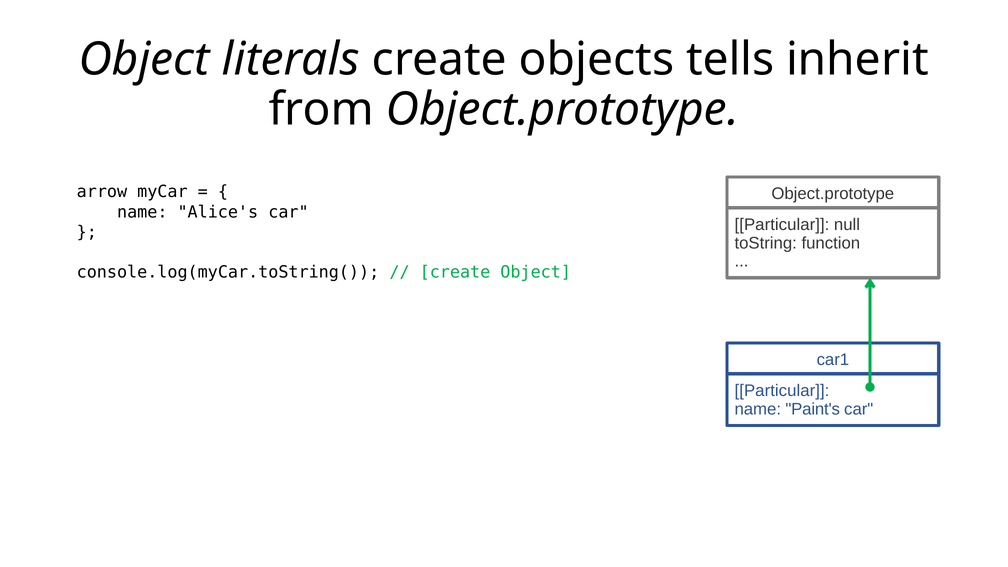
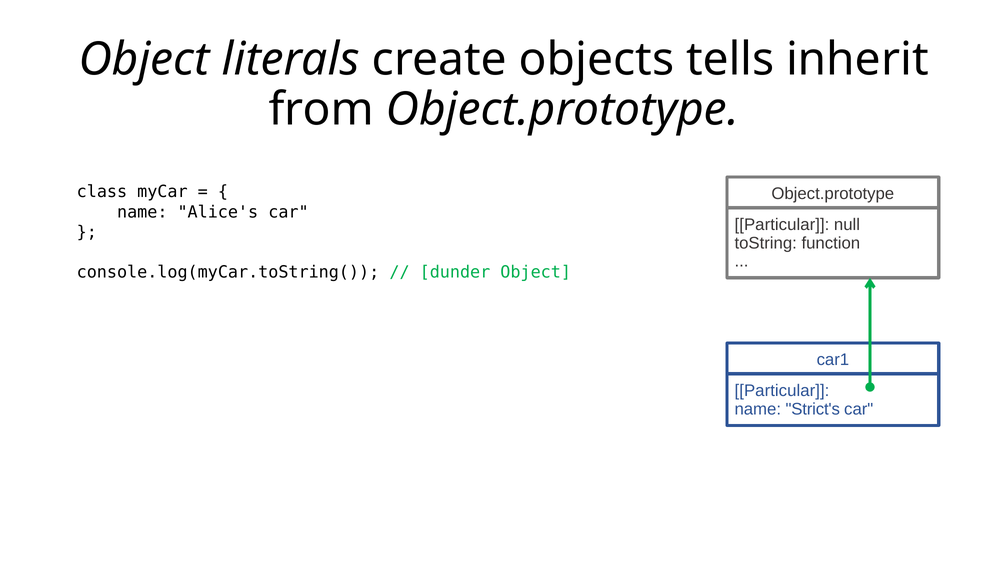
arrow: arrow -> class
create at (455, 272): create -> dunder
Paint's: Paint's -> Strict's
